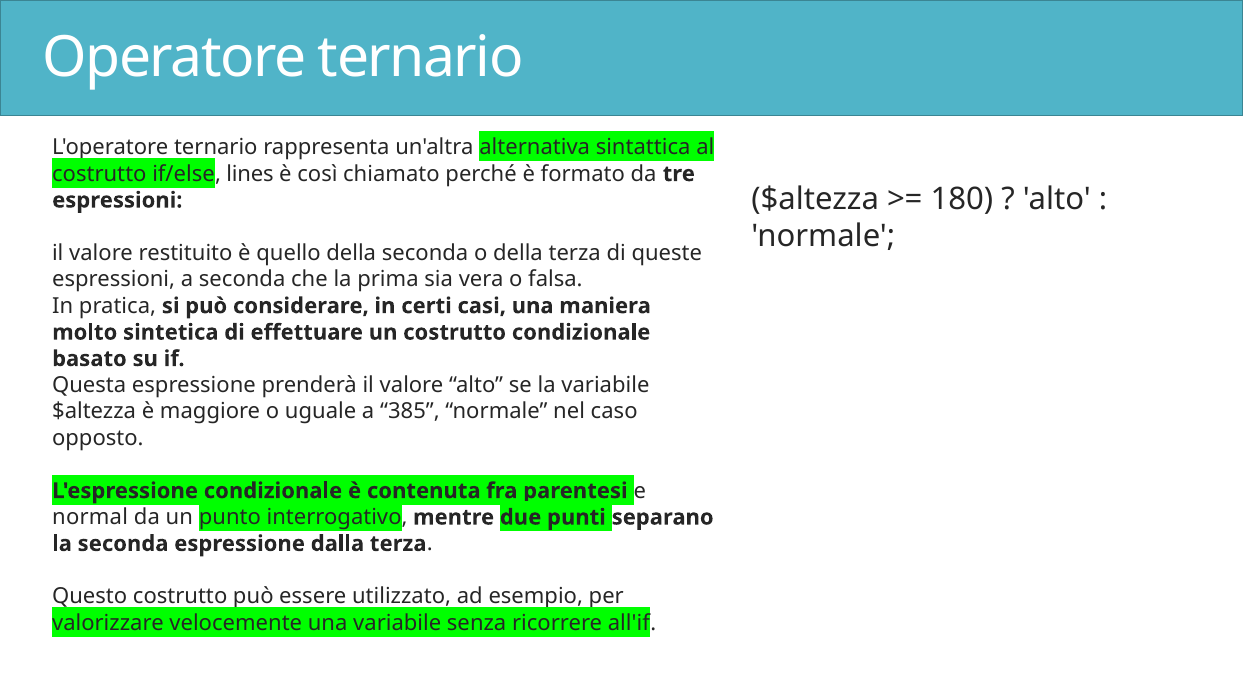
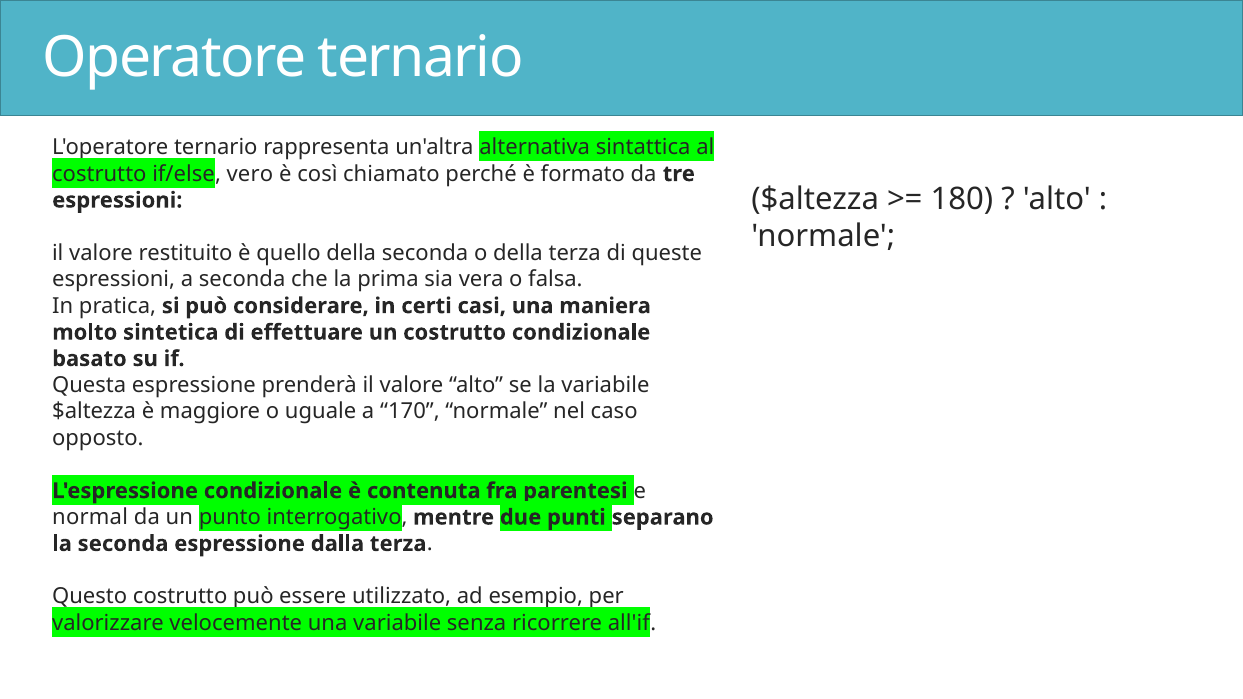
lines: lines -> vero
385: 385 -> 170
